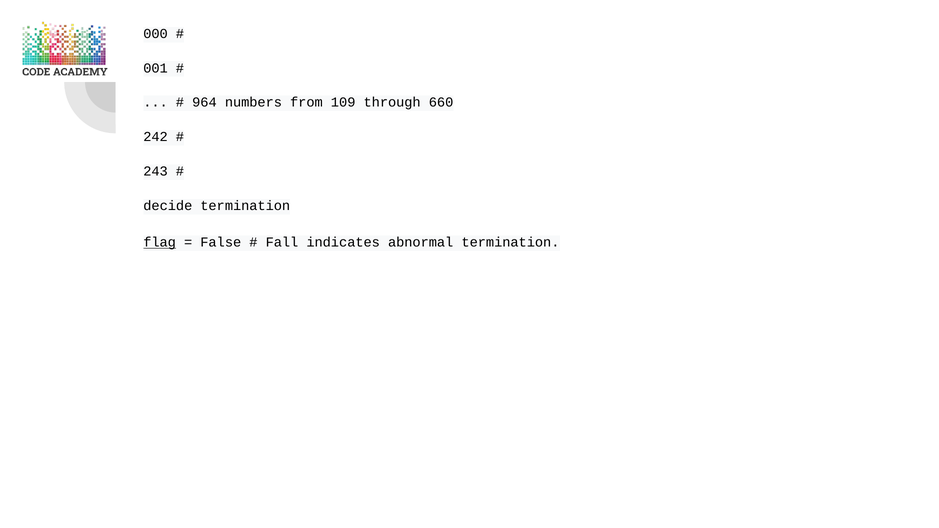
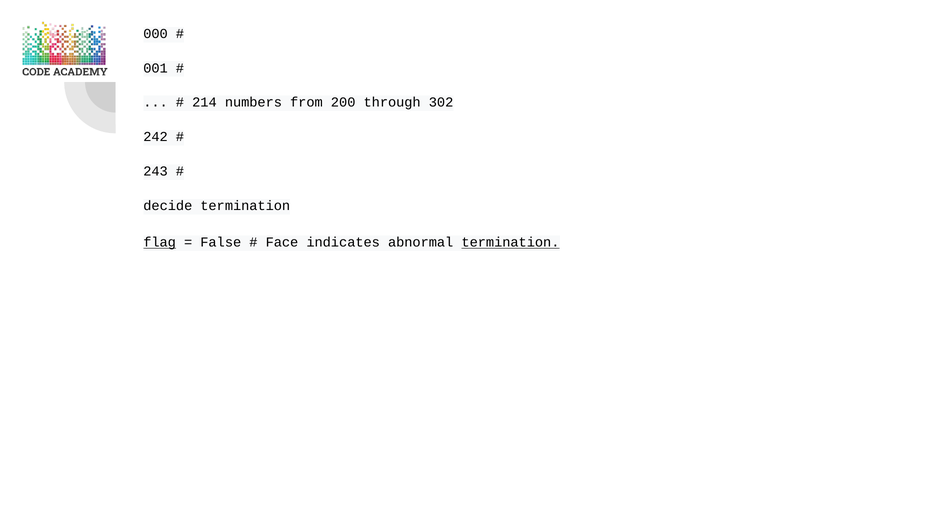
964: 964 -> 214
109: 109 -> 200
660: 660 -> 302
Fall: Fall -> Face
termination at (510, 243) underline: none -> present
